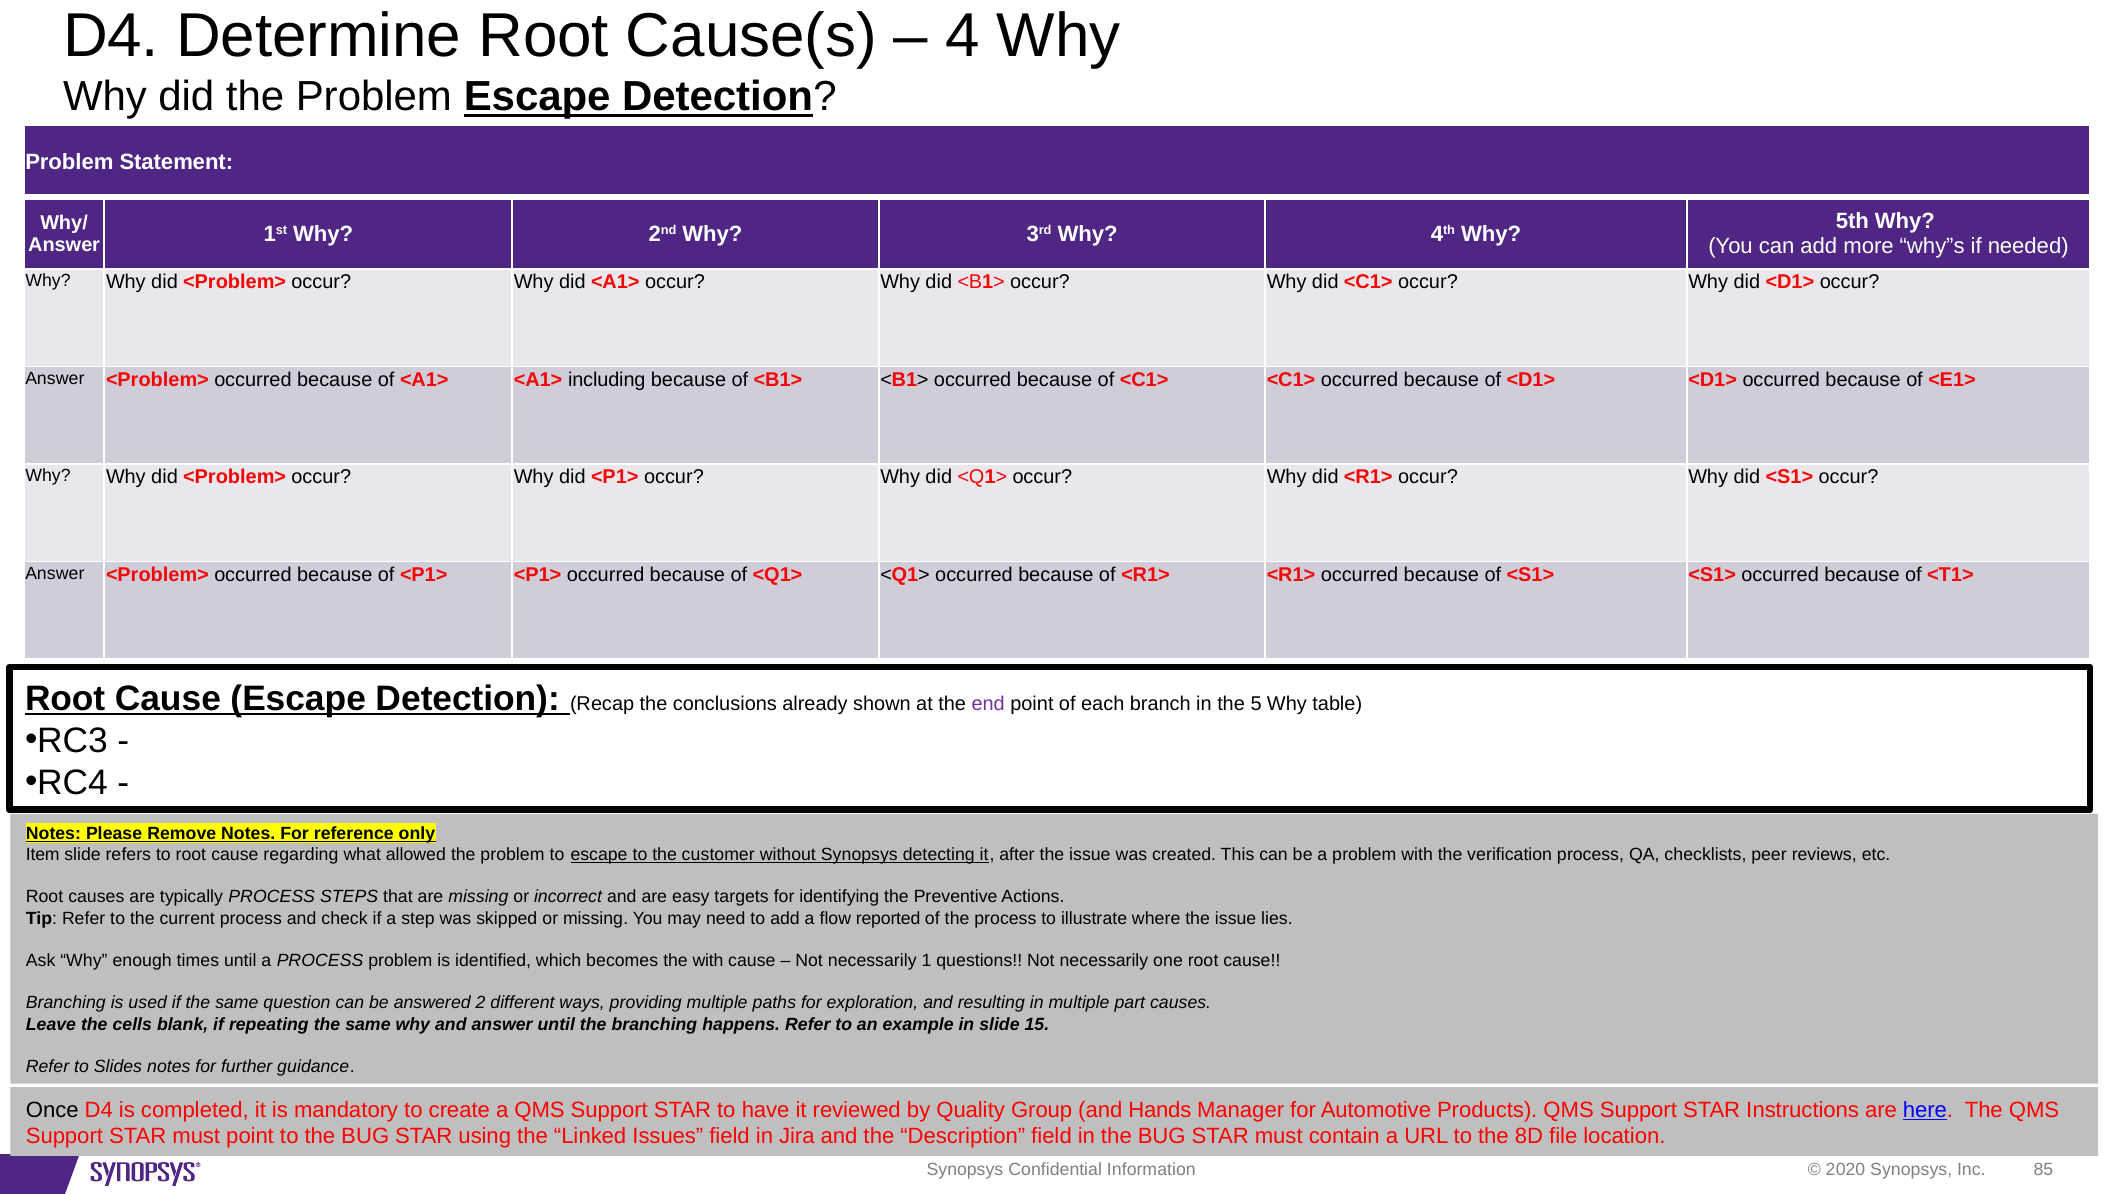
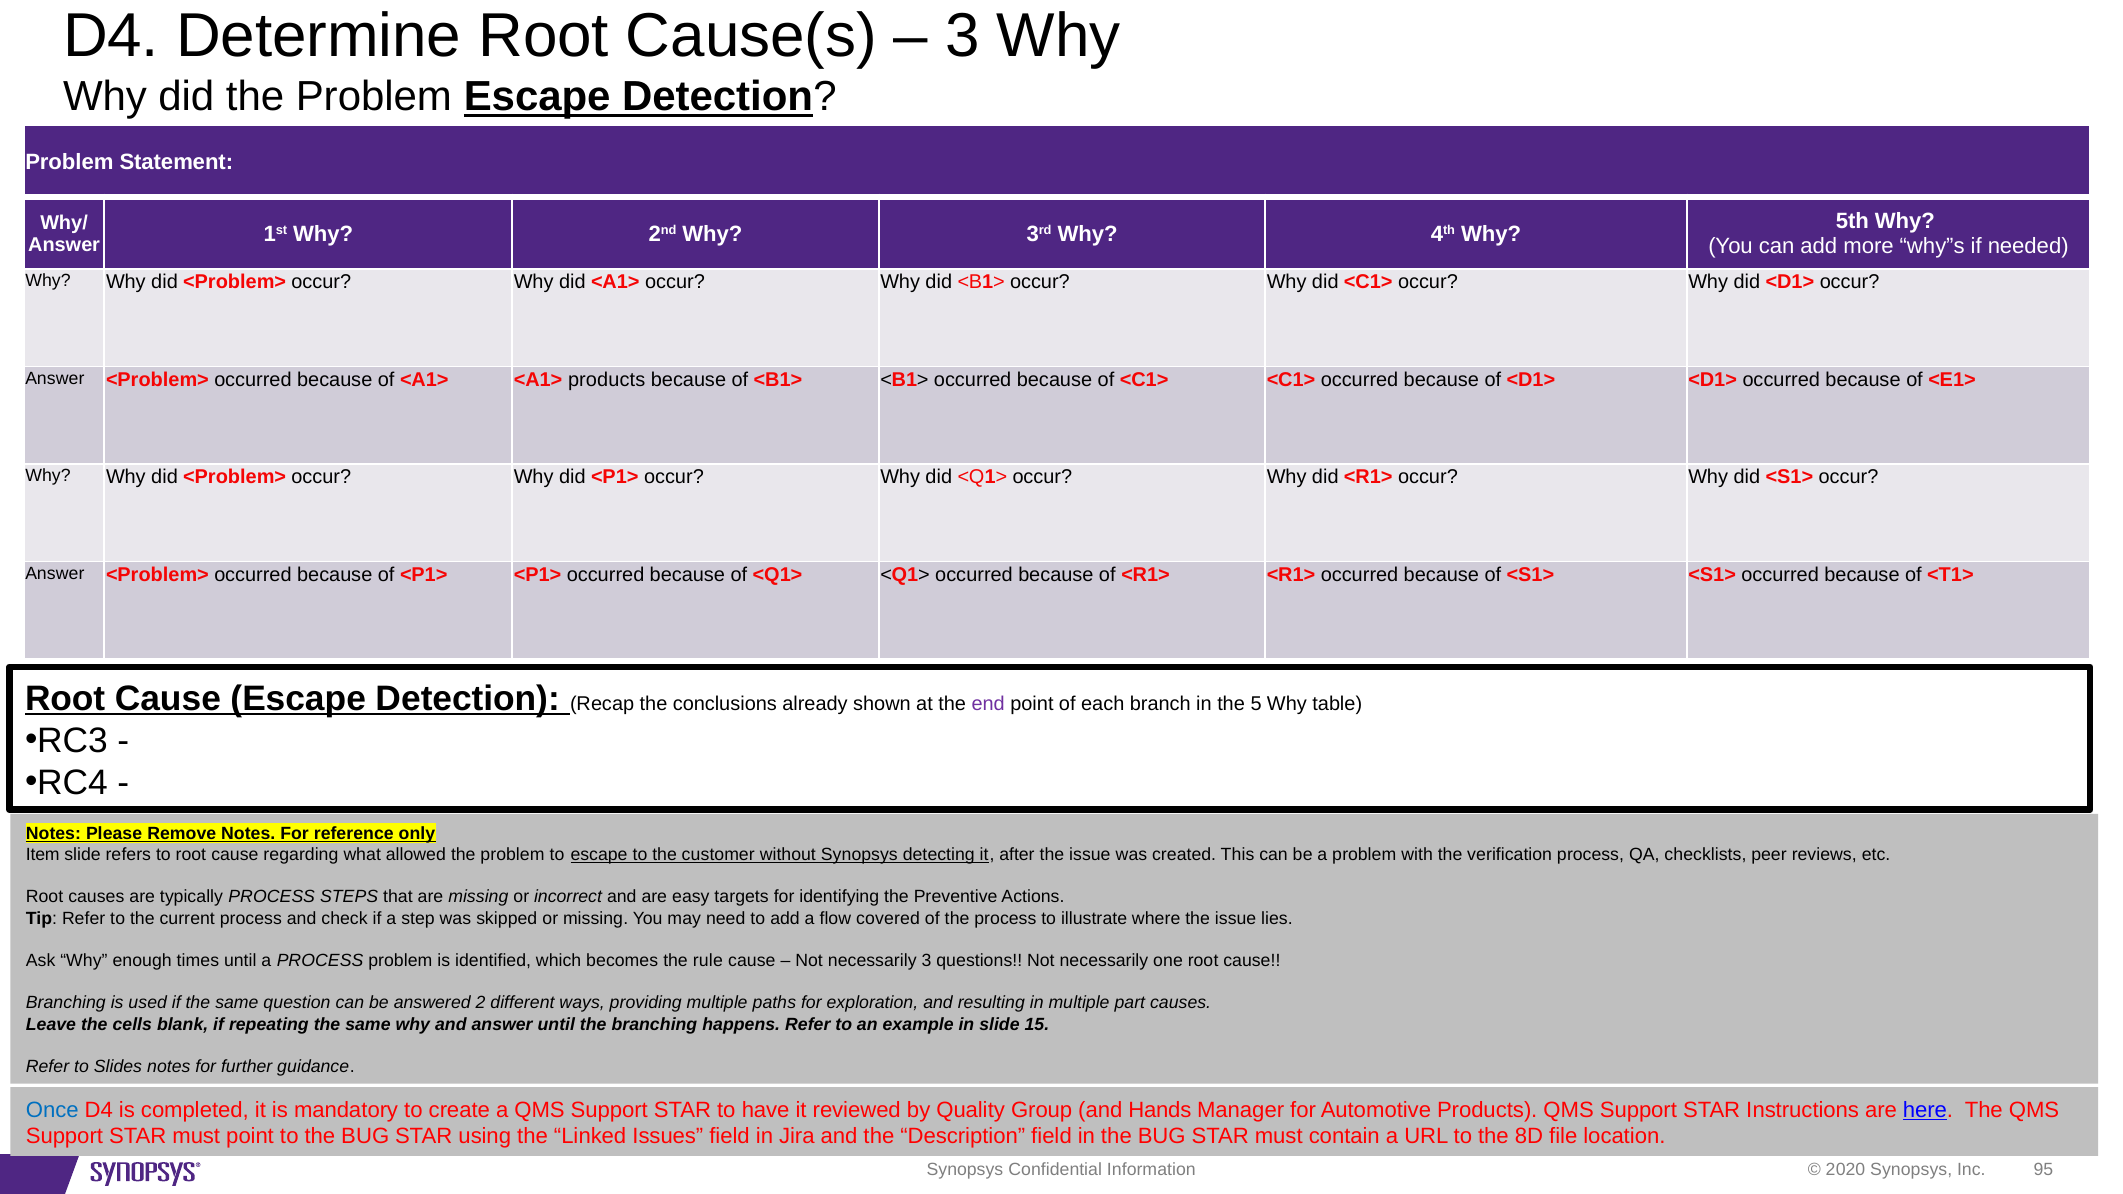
4 at (962, 36): 4 -> 3
<A1> including: including -> products
reported: reported -> covered
the with: with -> rule
necessarily 1: 1 -> 3
Once colour: black -> blue
85: 85 -> 95
